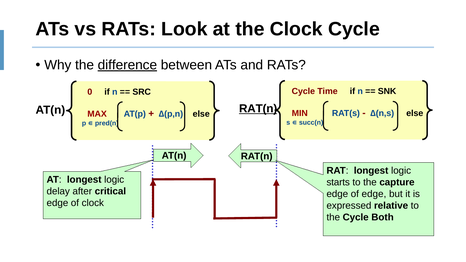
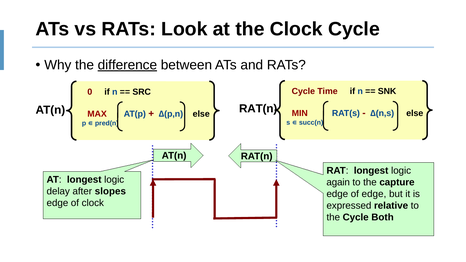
RAT(n at (258, 109) underline: present -> none
starts: starts -> again
critical: critical -> slopes
